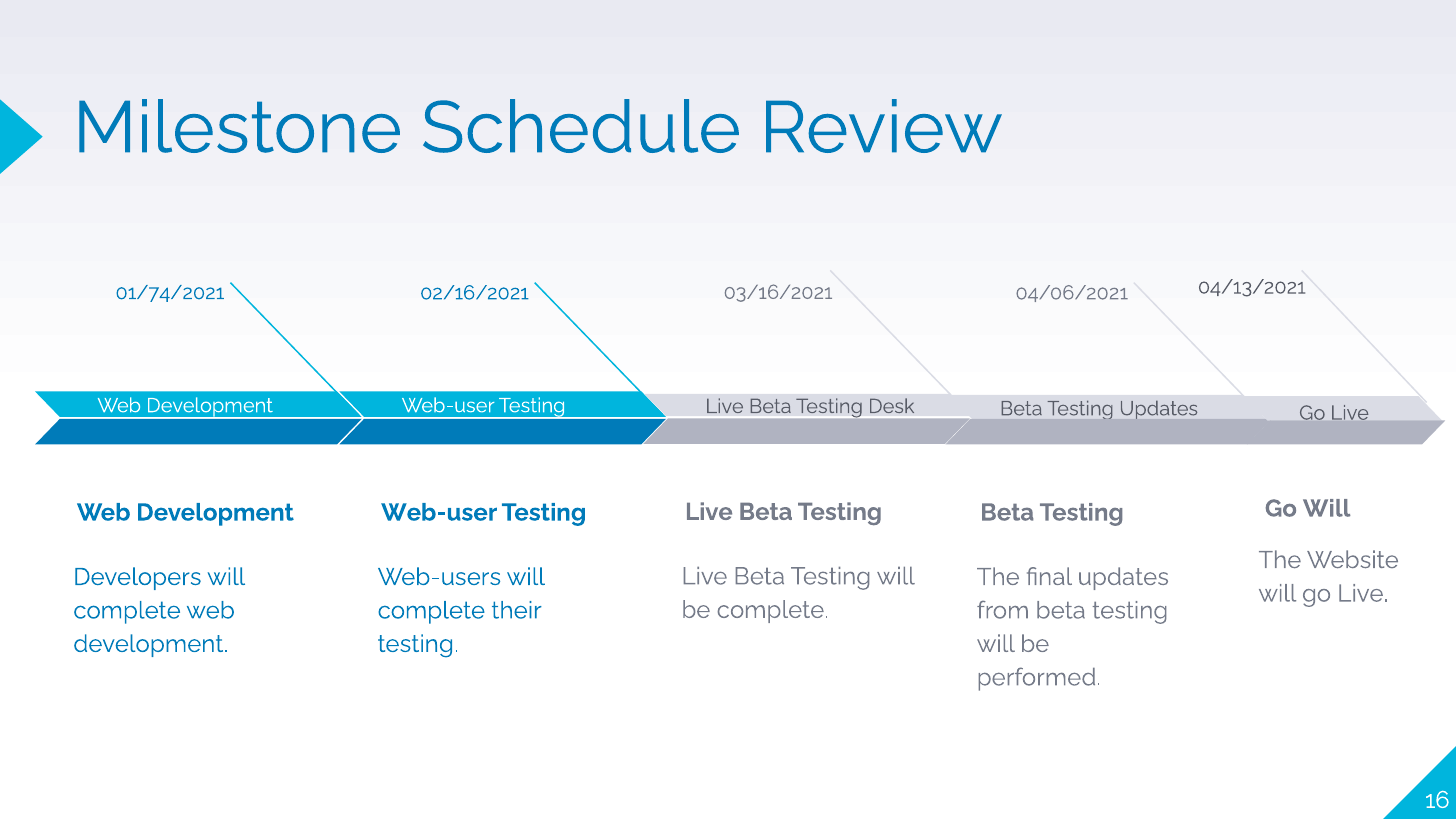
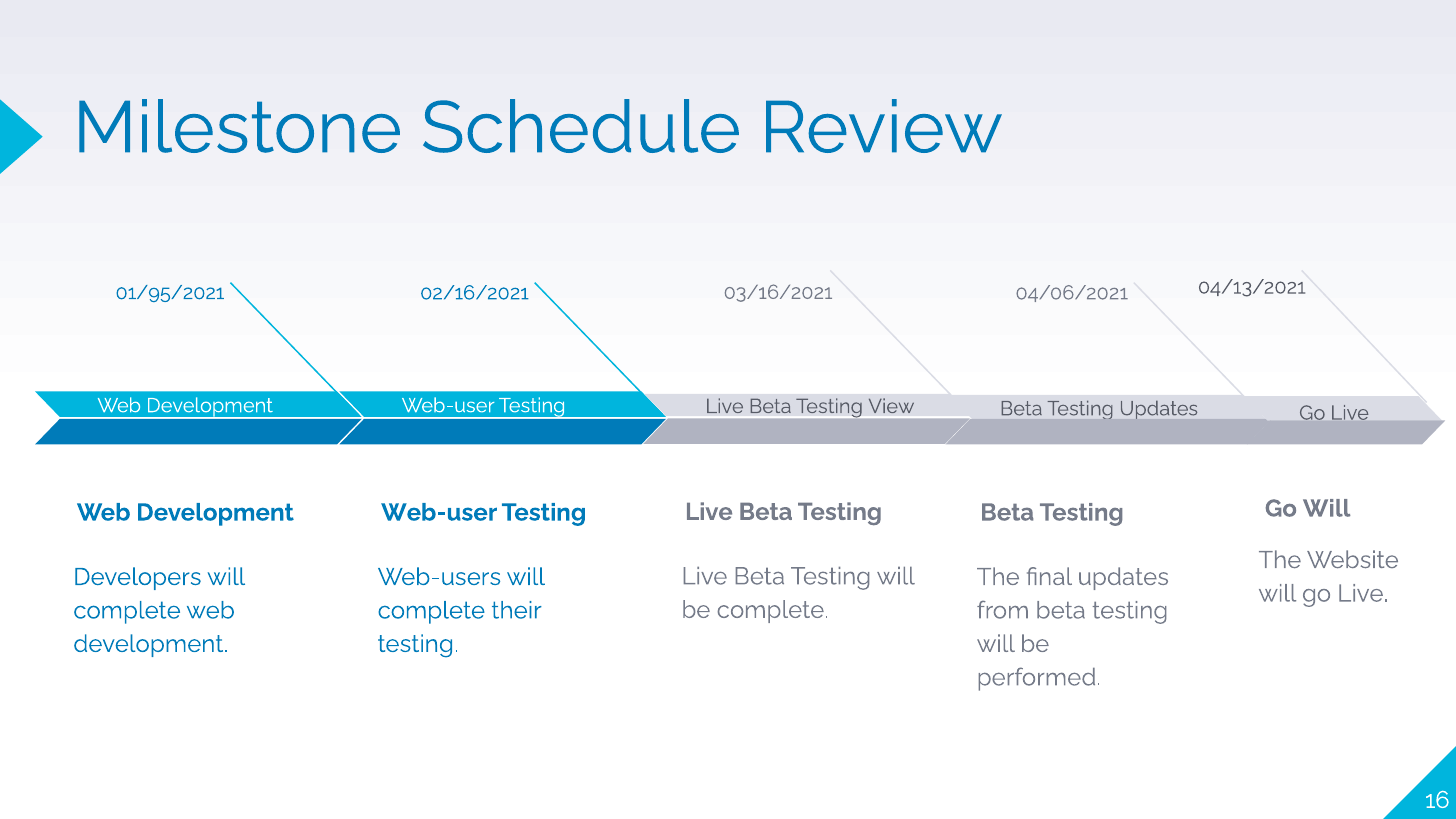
01/74/2021: 01/74/2021 -> 01/95/2021
Desk: Desk -> View
